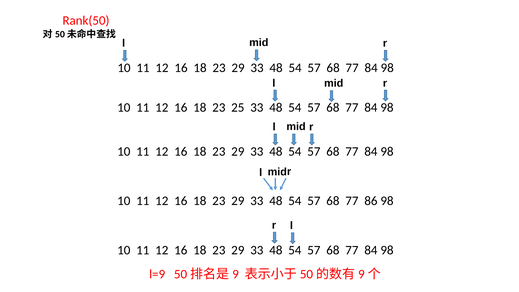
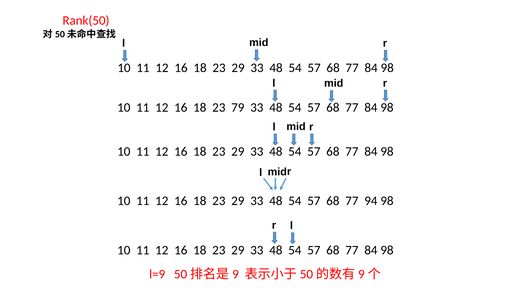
25: 25 -> 79
86: 86 -> 94
